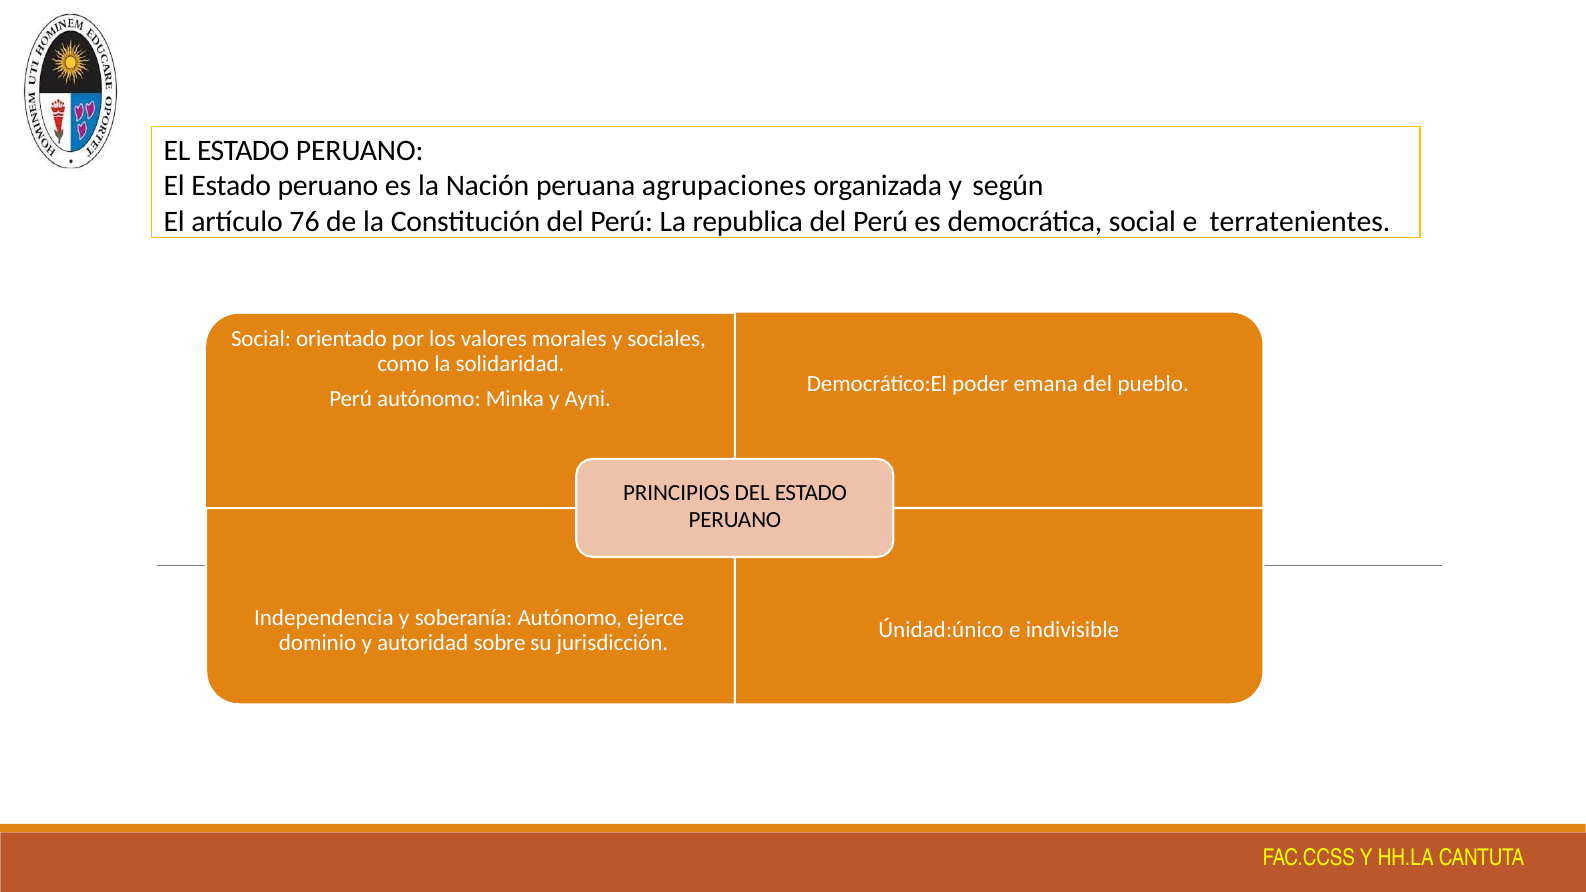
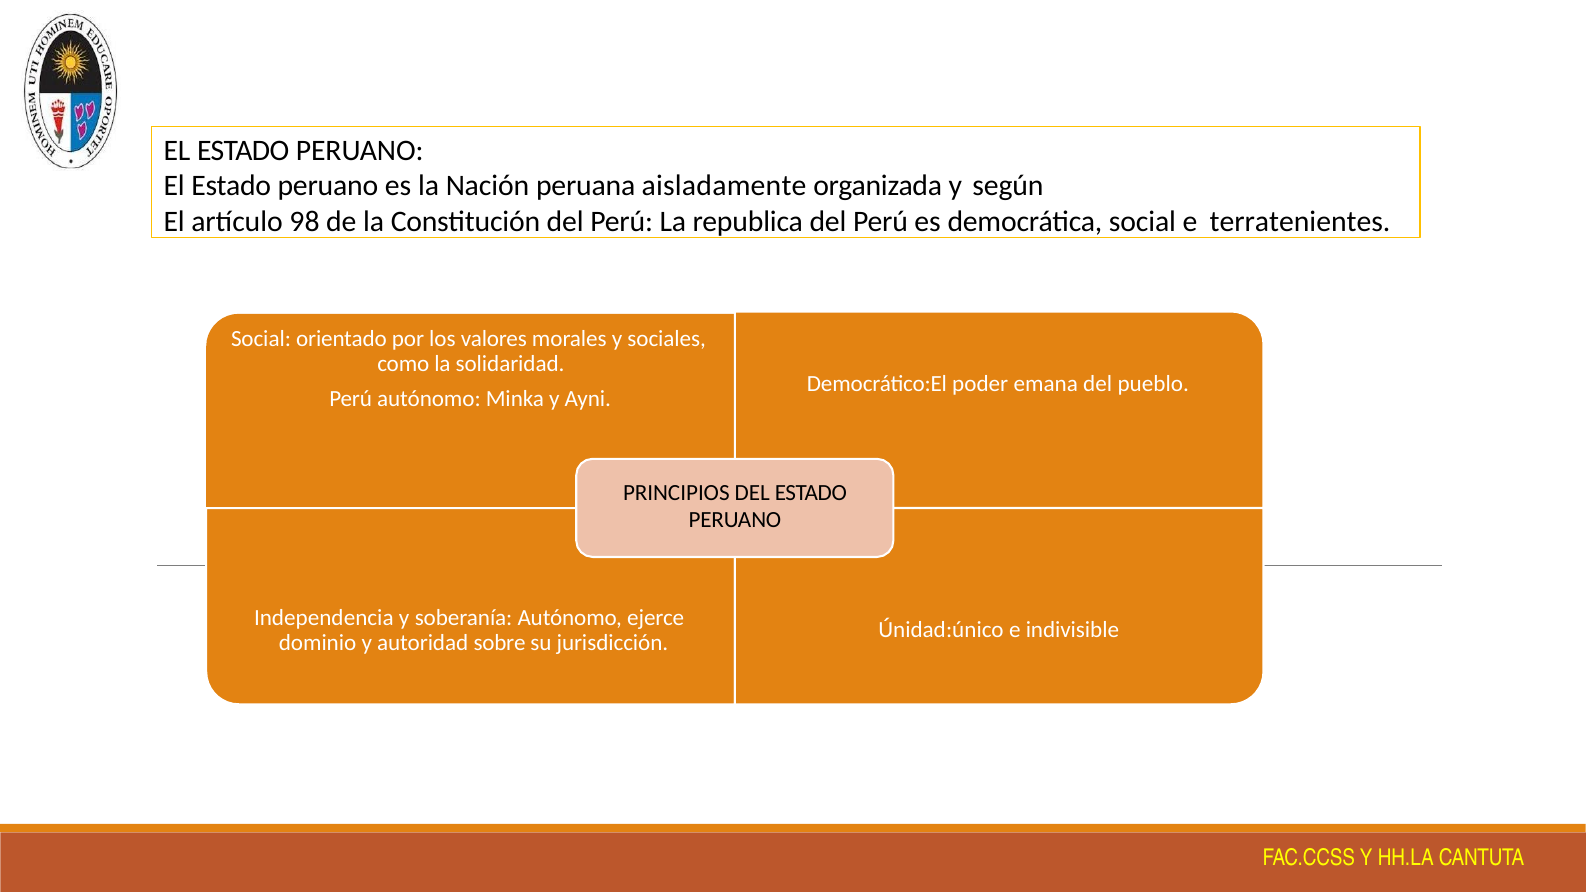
agrupaciones: agrupaciones -> aisladamente
76: 76 -> 98
